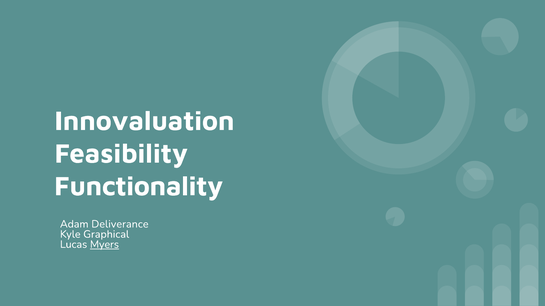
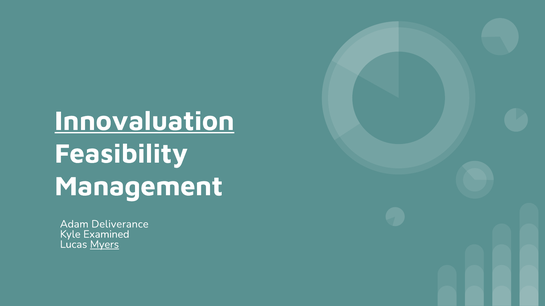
Innovaluation underline: none -> present
Functionality: Functionality -> Management
Graphical: Graphical -> Examined
